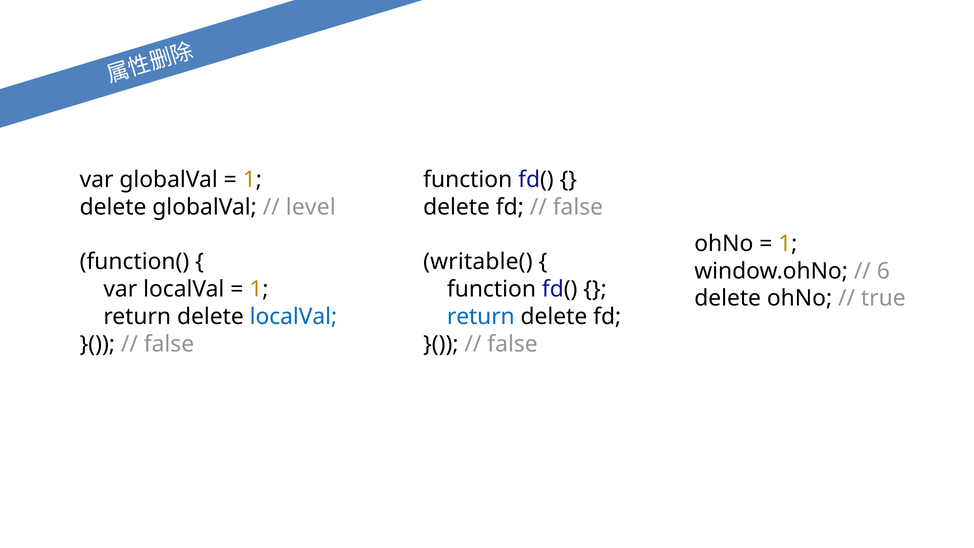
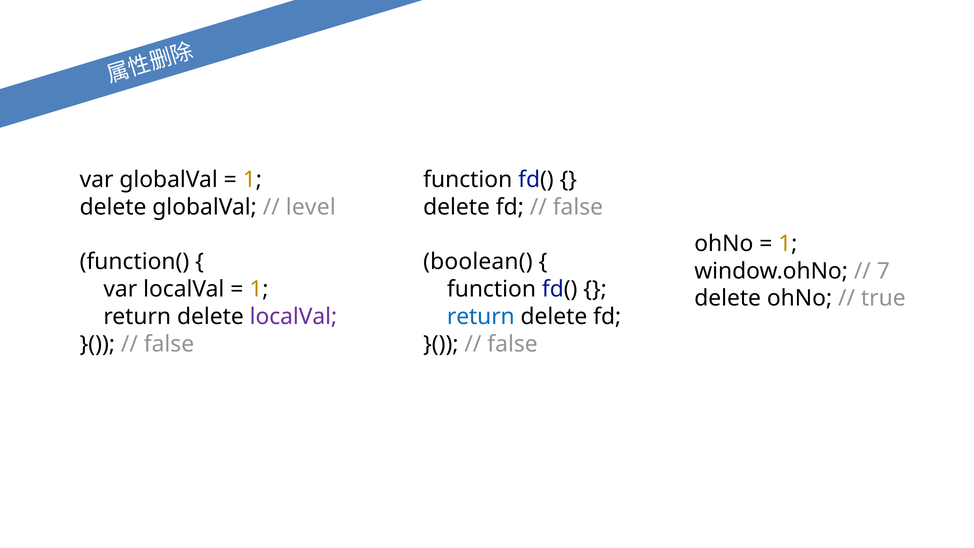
writable(: writable( -> boolean(
6: 6 -> 7
localVal at (293, 317) colour: blue -> purple
